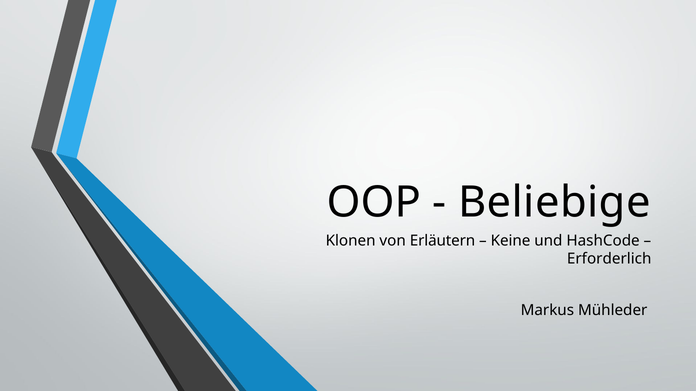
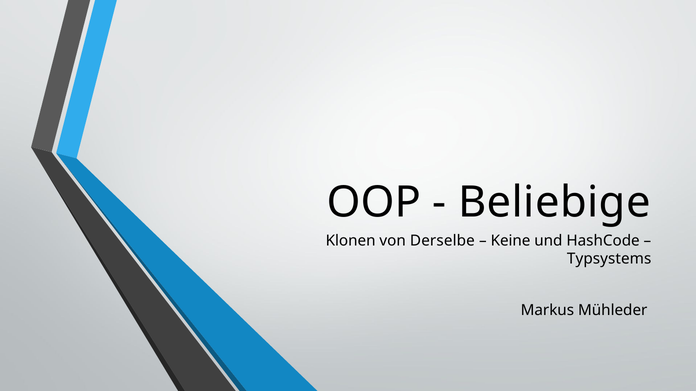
Erläutern: Erläutern -> Derselbe
Erforderlich: Erforderlich -> Typsystems
